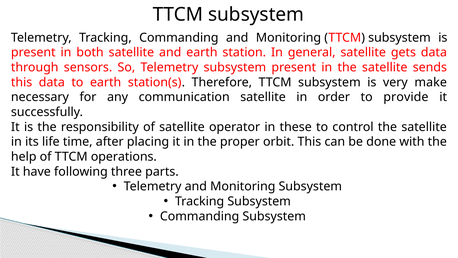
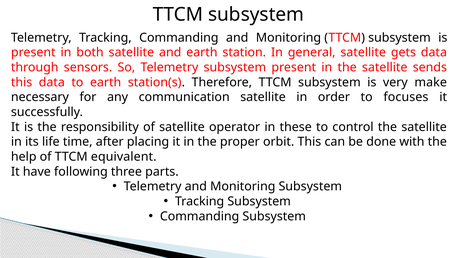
provide: provide -> focuses
operations: operations -> equivalent
